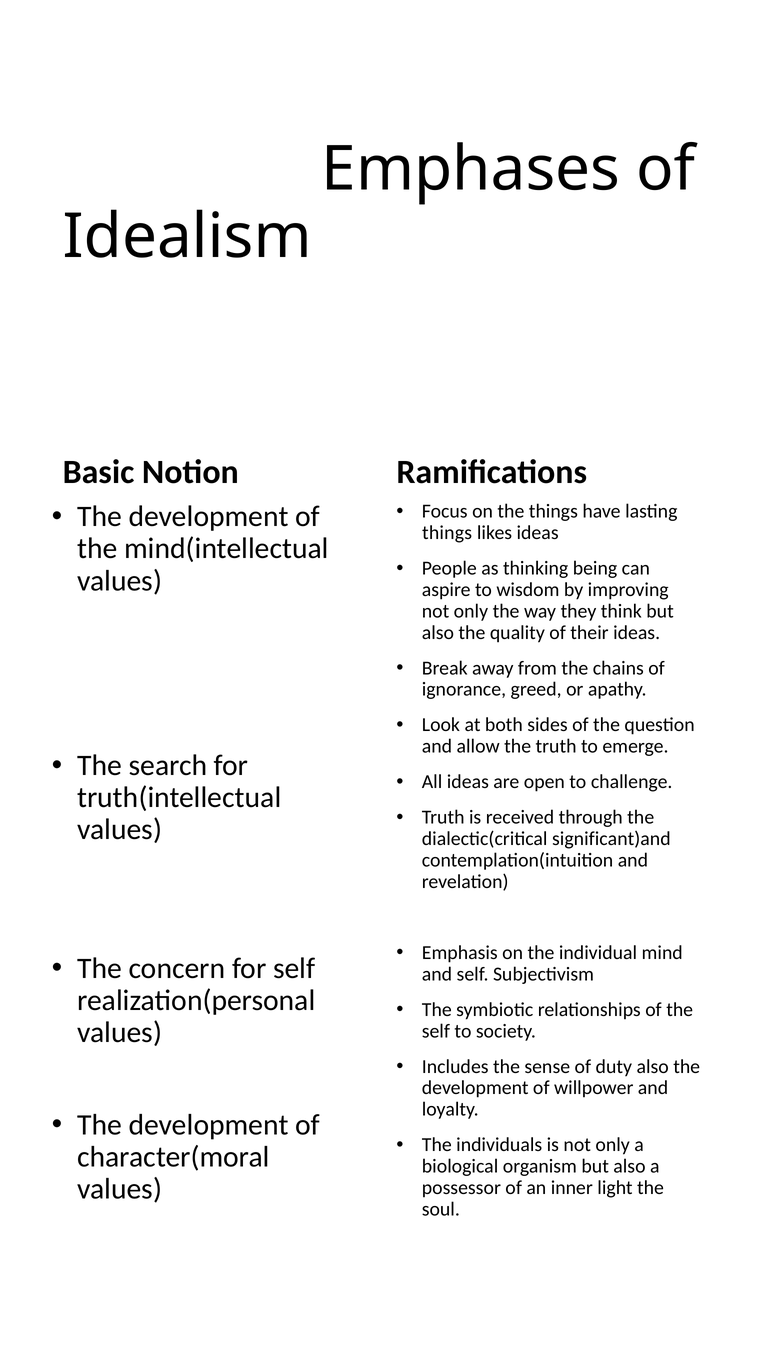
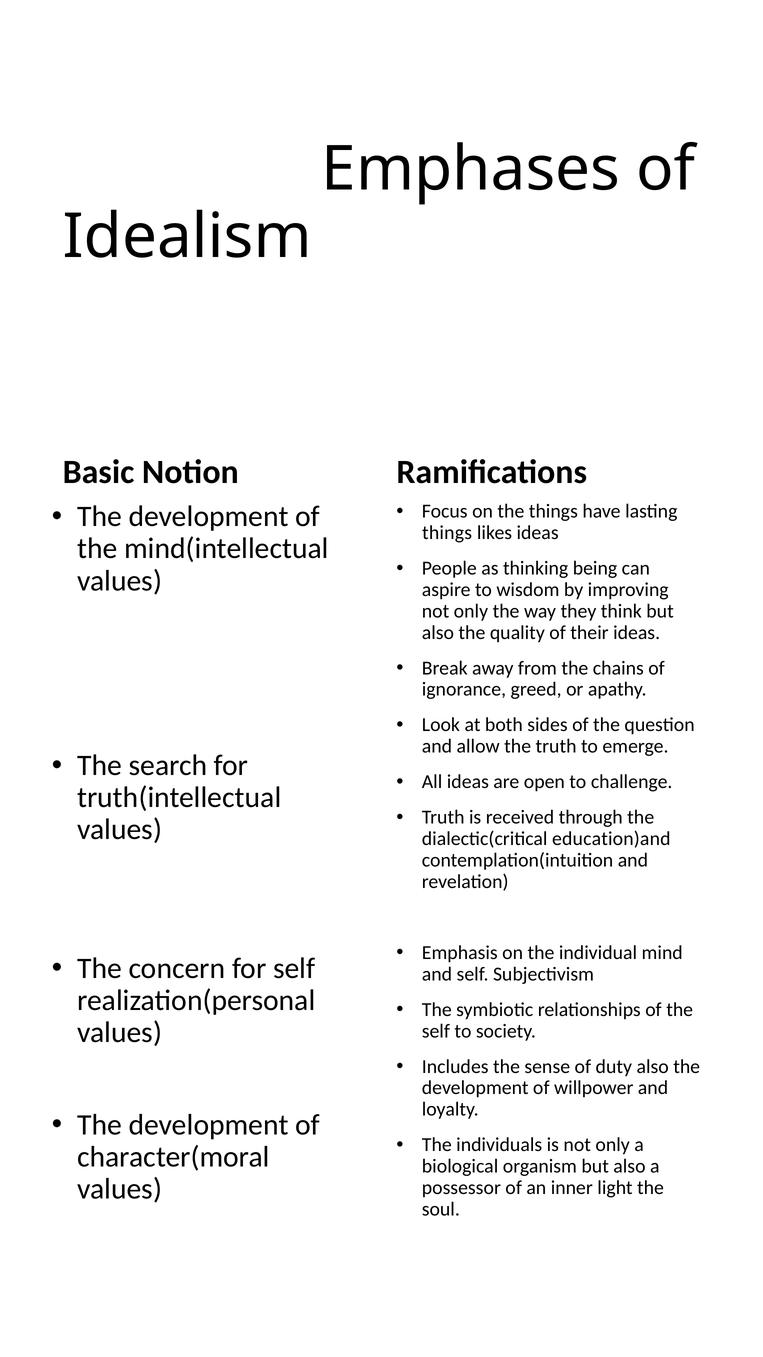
significant)and: significant)and -> education)and
